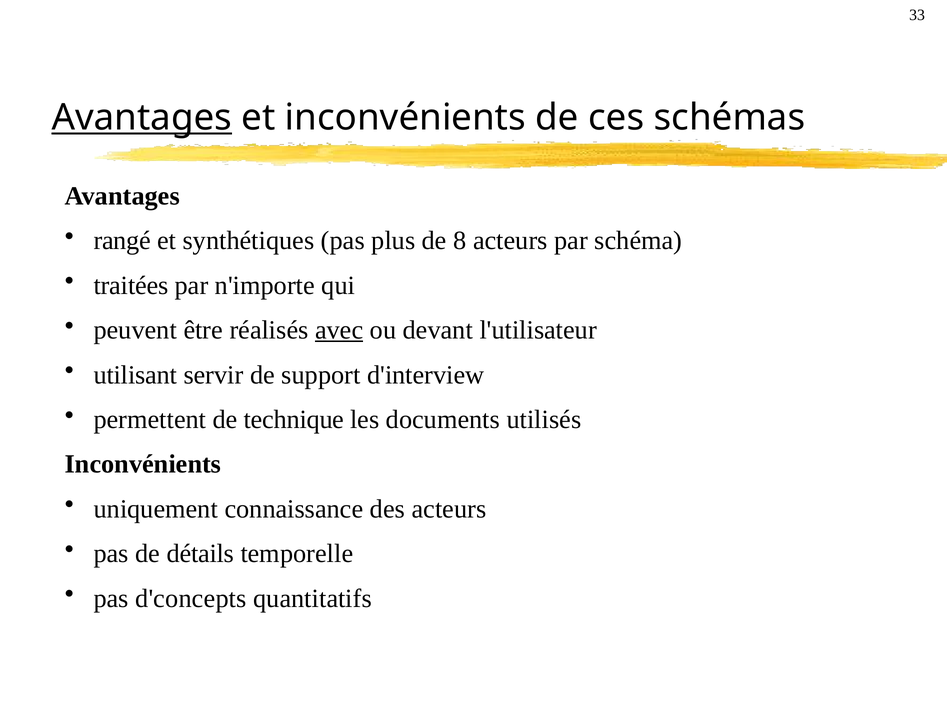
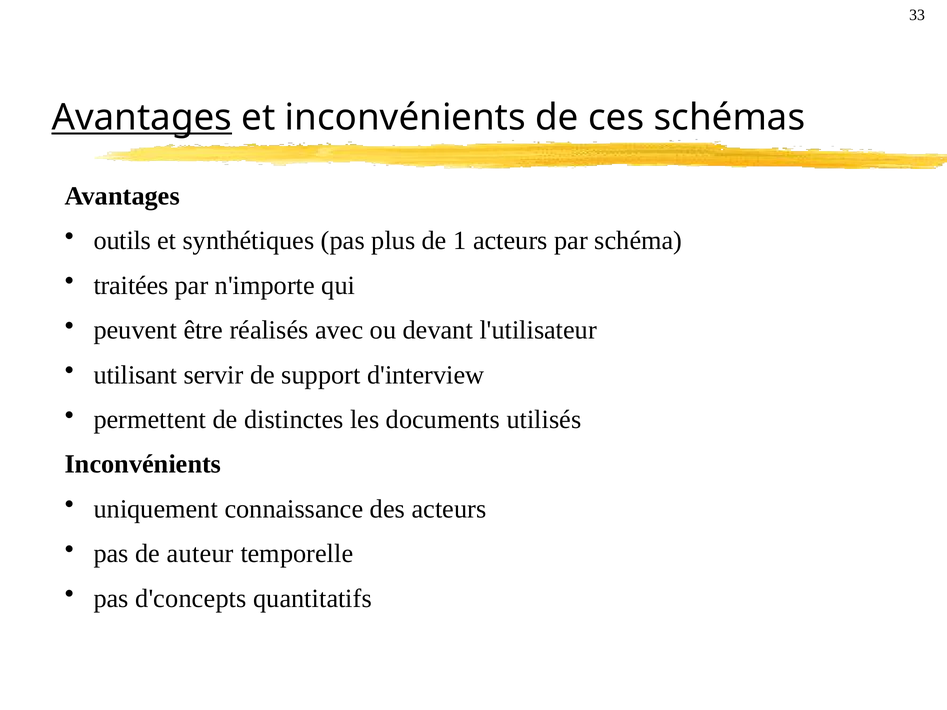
rangé: rangé -> outils
8: 8 -> 1
avec underline: present -> none
technique: technique -> distinctes
détails: détails -> auteur
